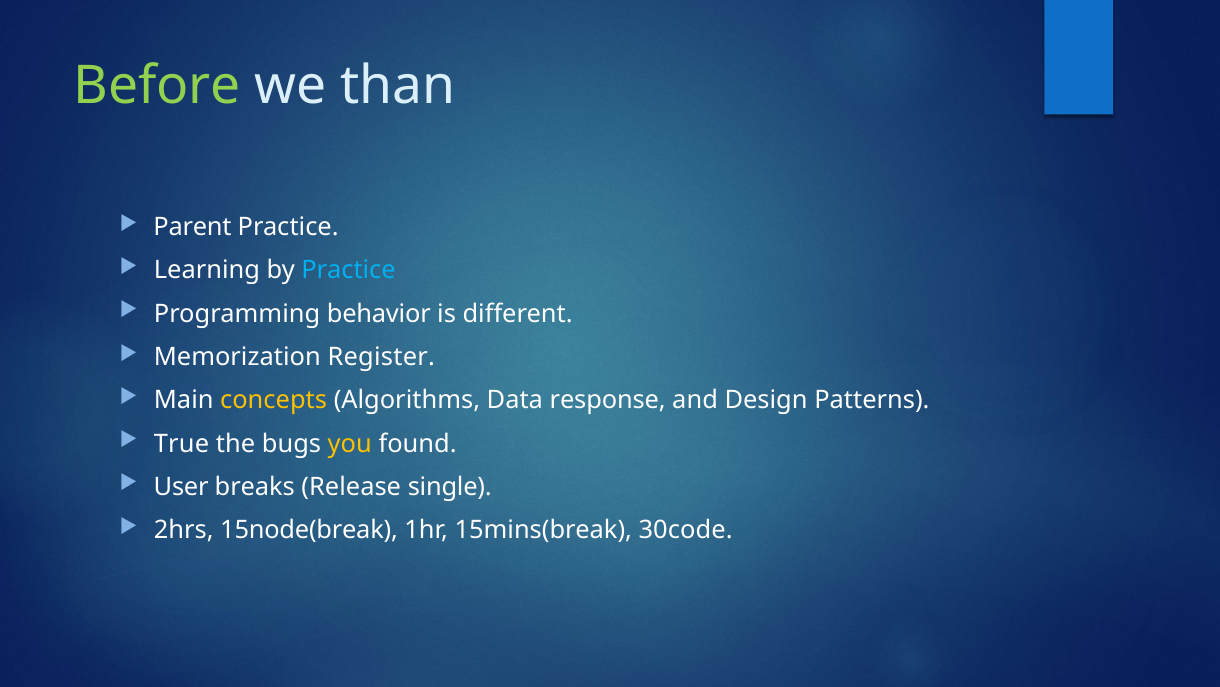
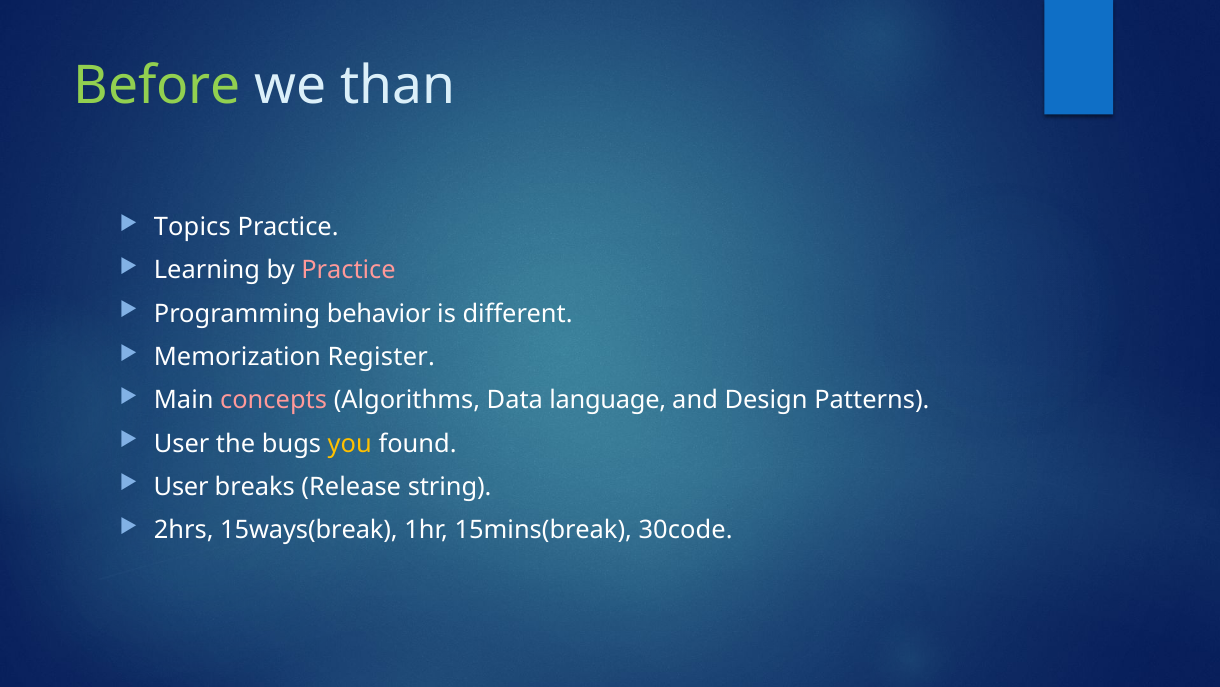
Parent: Parent -> Topics
Practice at (349, 270) colour: light blue -> pink
concepts colour: yellow -> pink
response: response -> language
True at (182, 443): True -> User
single: single -> string
15node(break: 15node(break -> 15ways(break
